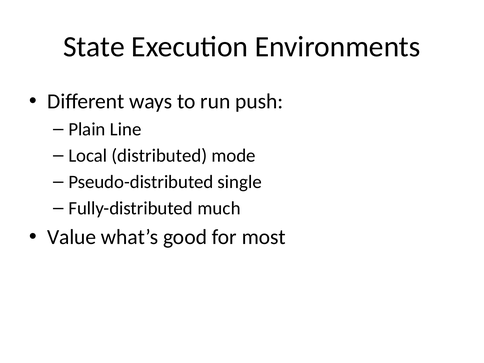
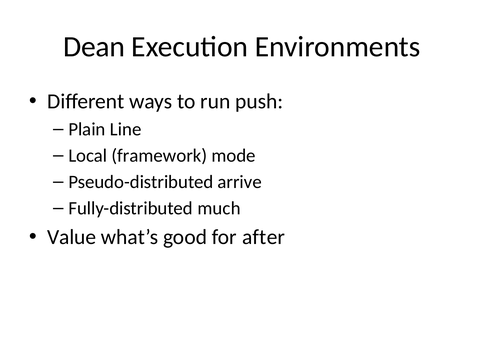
State: State -> Dean
distributed: distributed -> framework
single: single -> arrive
most: most -> after
